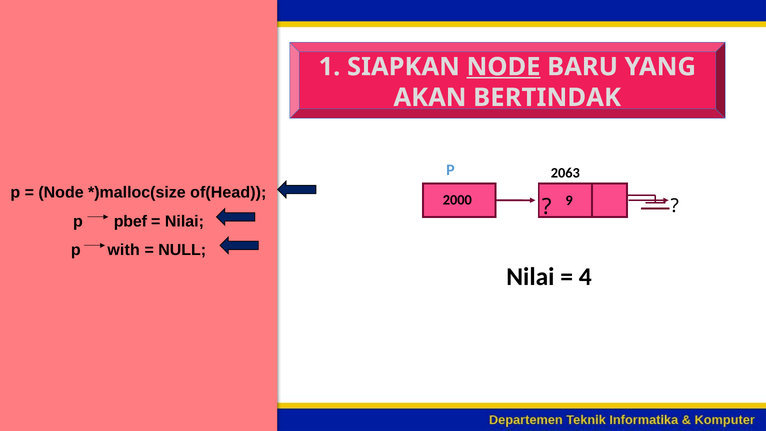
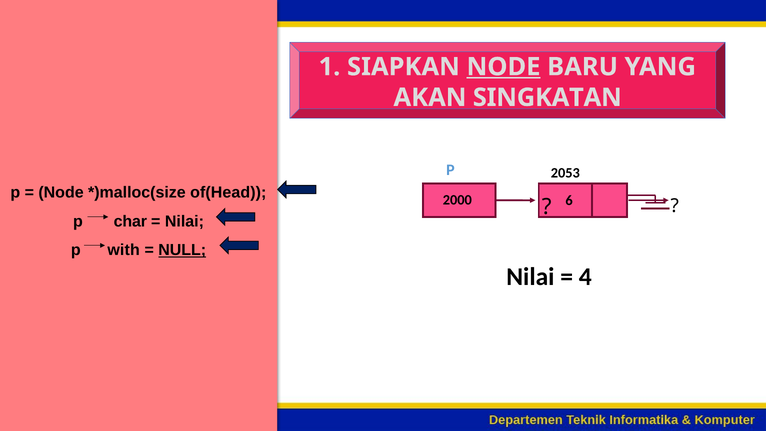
BERTINDAK: BERTINDAK -> SINGKATAN
2063: 2063 -> 2053
9: 9 -> 6
pbef: pbef -> char
NULL underline: none -> present
